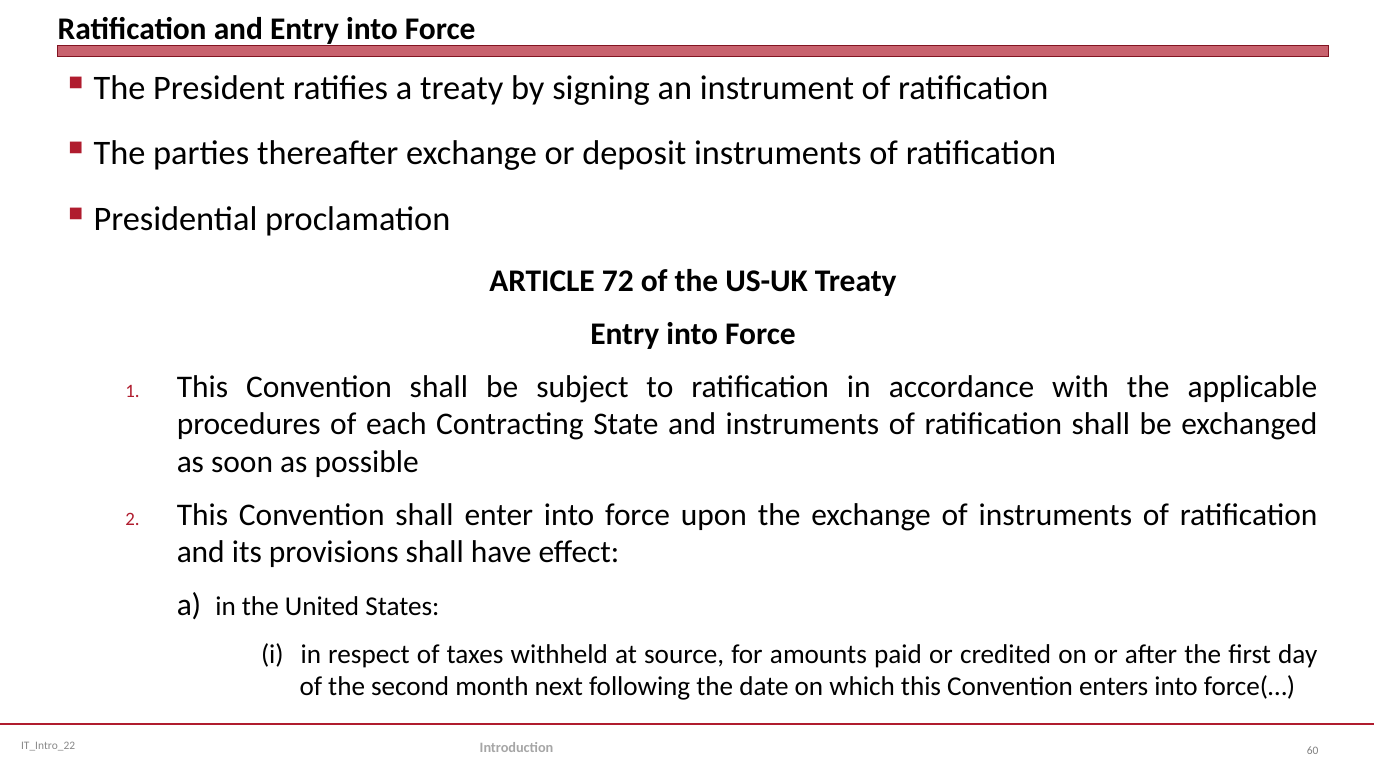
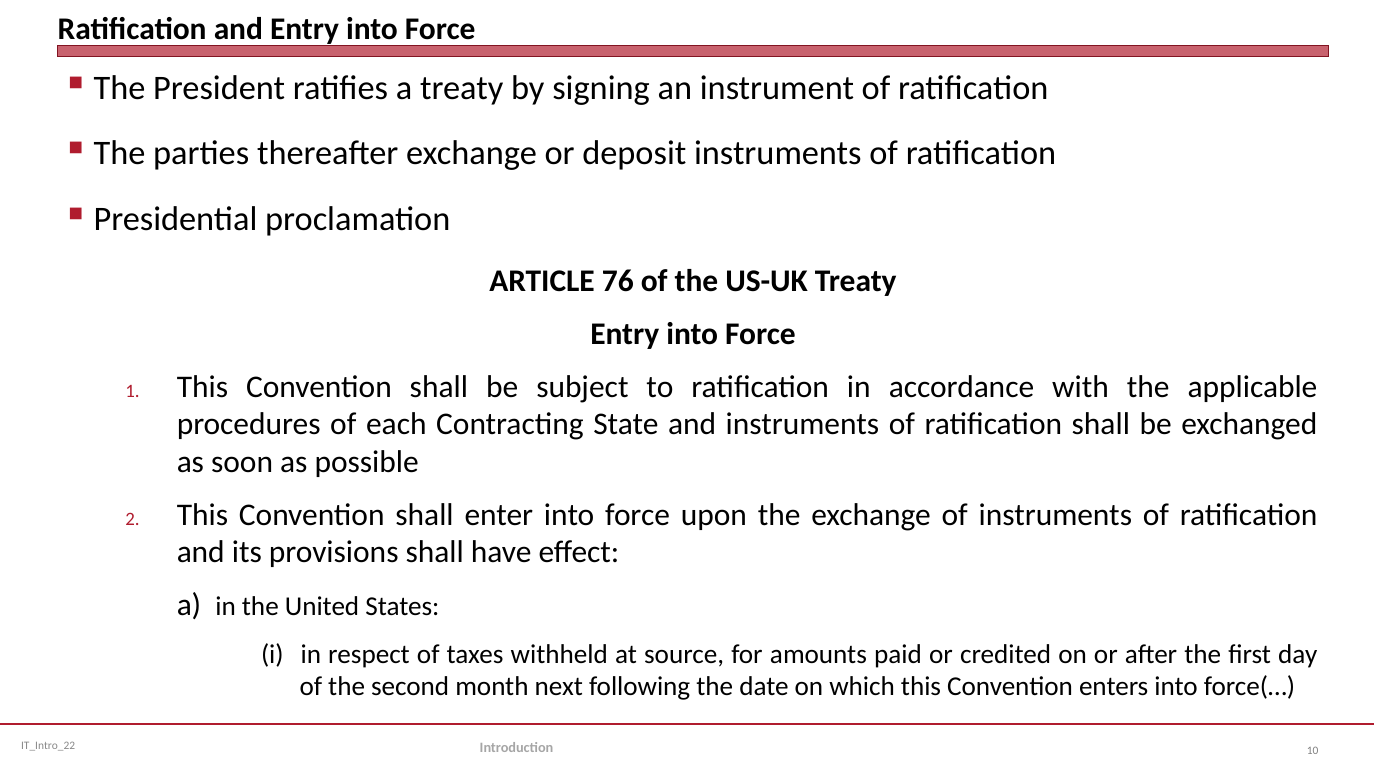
72: 72 -> 76
60: 60 -> 10
